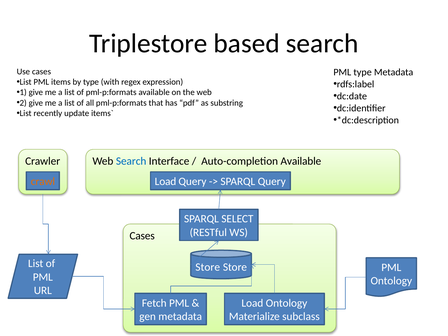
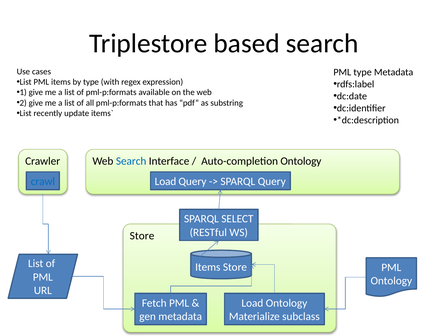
Auto-completion Available: Available -> Ontology
crawl colour: orange -> blue
Cases at (142, 236): Cases -> Store
Store at (208, 267): Store -> Items
